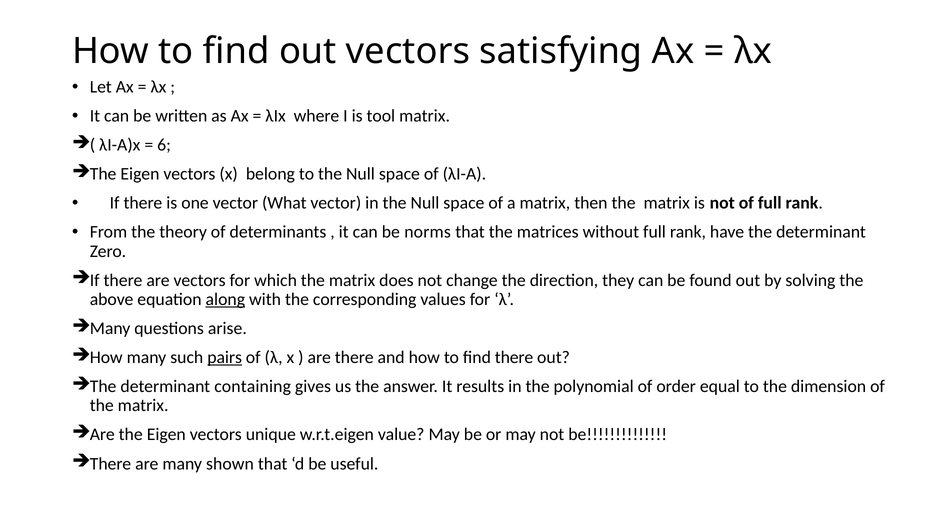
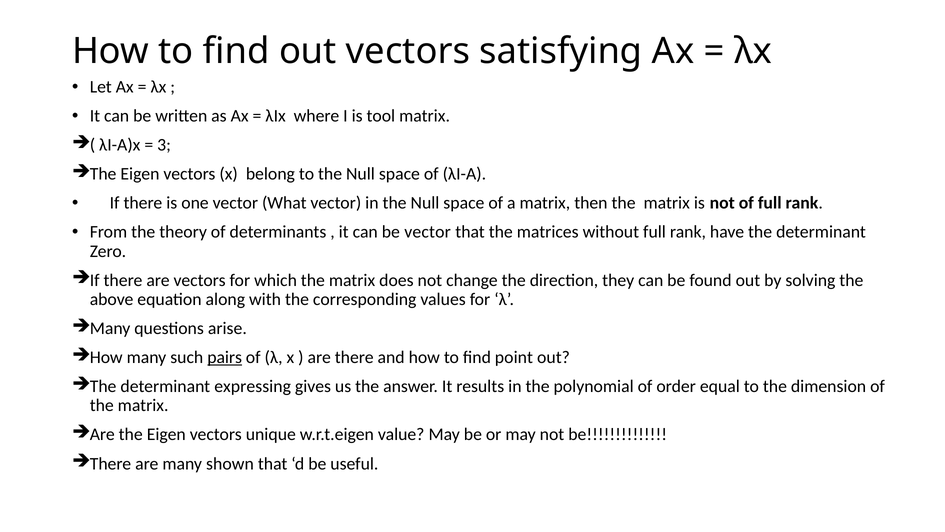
6: 6 -> 3
be norms: norms -> vector
along underline: present -> none
find there: there -> point
containing: containing -> expressing
